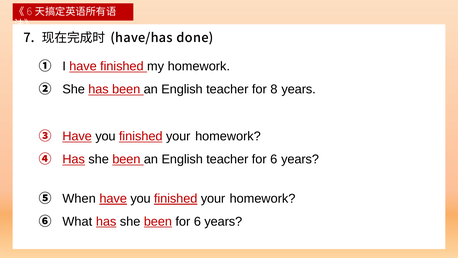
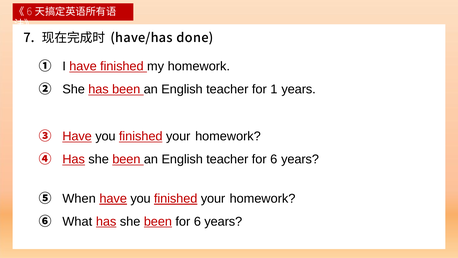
8: 8 -> 1
